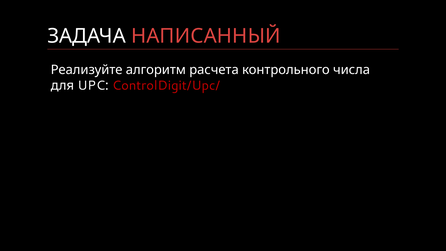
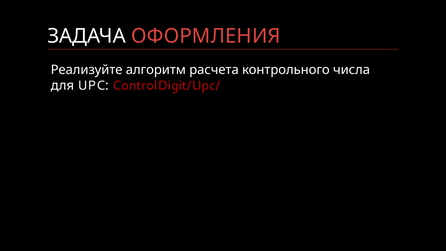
НАПИСАННЫЙ: НАПИСАННЫЙ -> ОФОРМЛЕНИЯ
